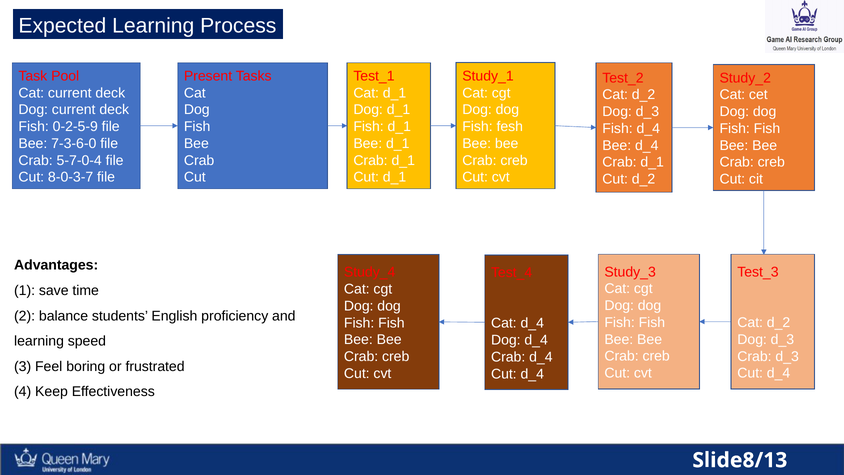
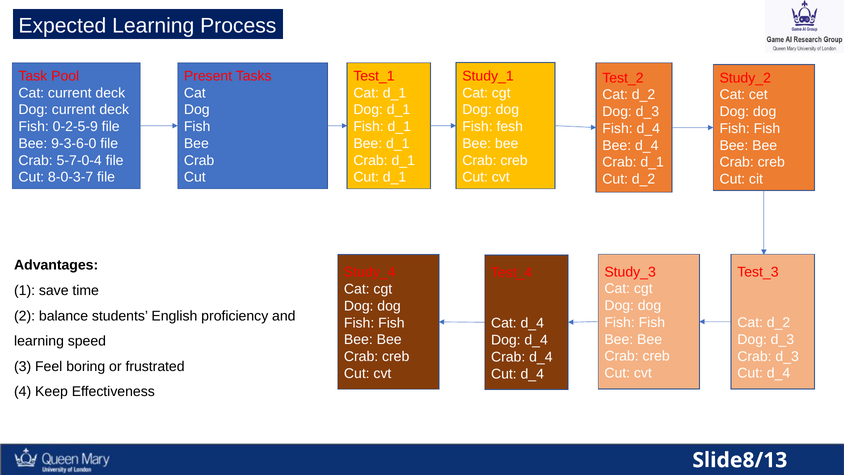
7-3-6-0: 7-3-6-0 -> 9-3-6-0
